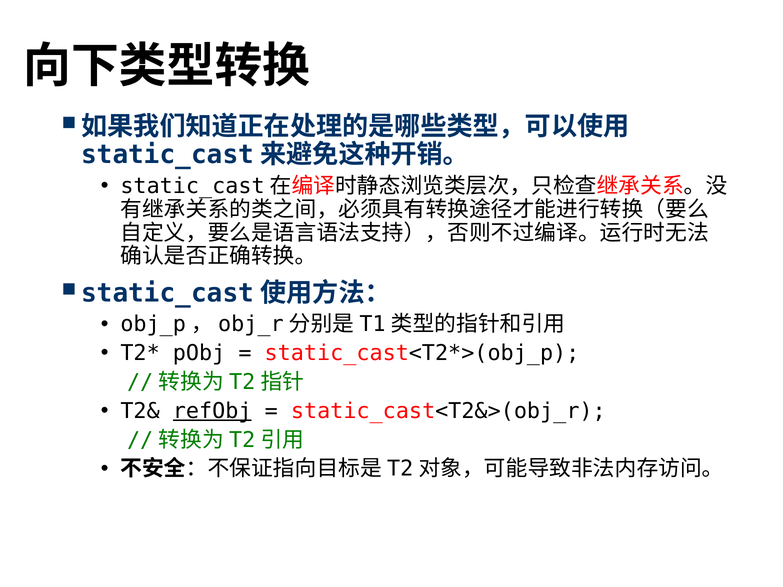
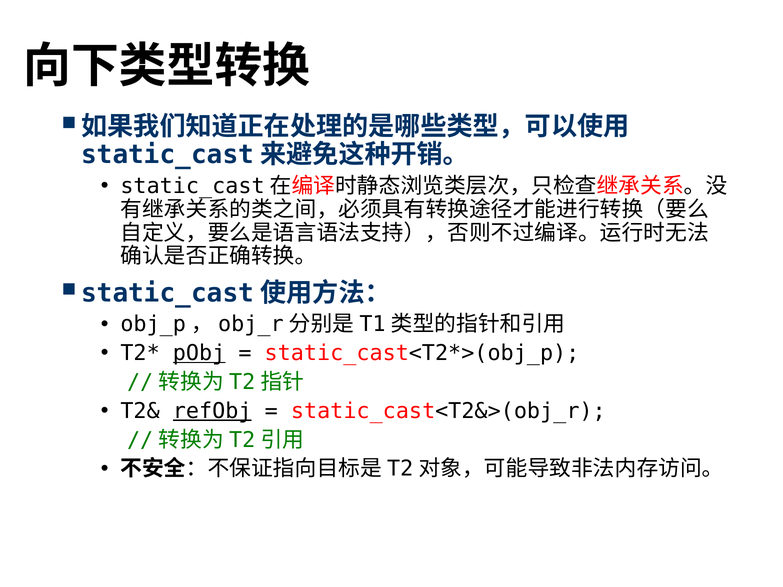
pObj underline: none -> present
